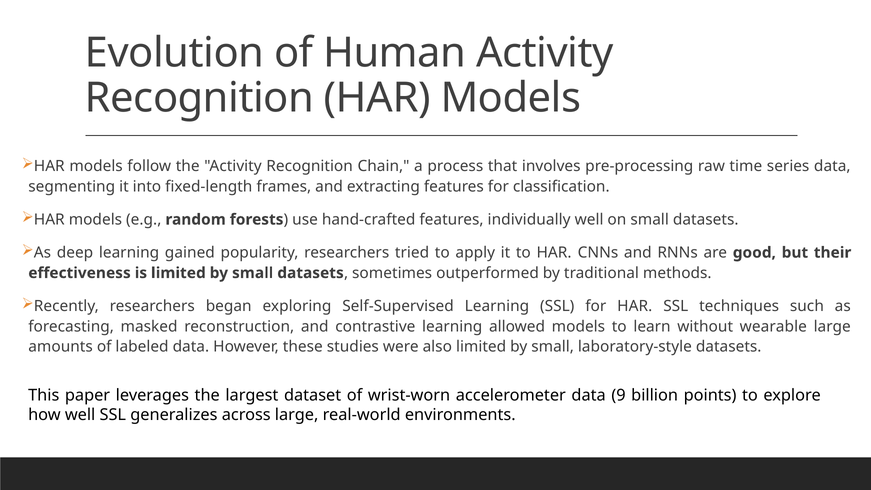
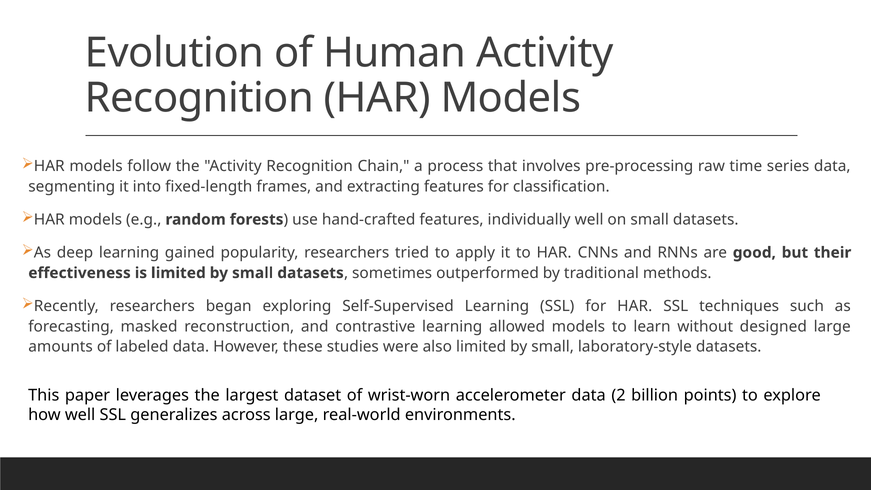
wearable: wearable -> designed
9: 9 -> 2
